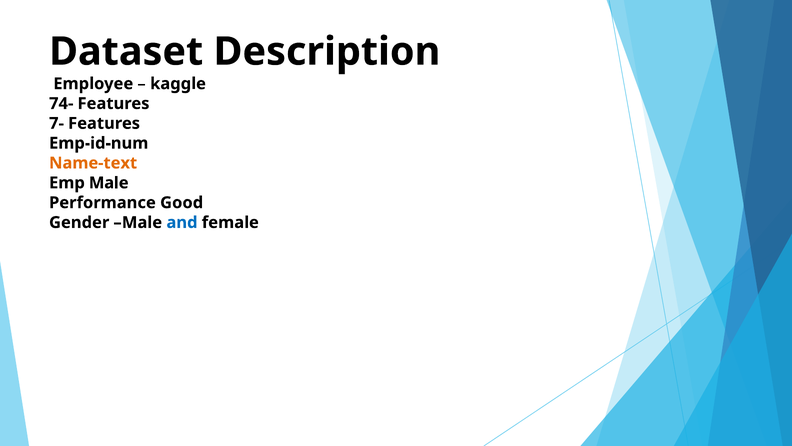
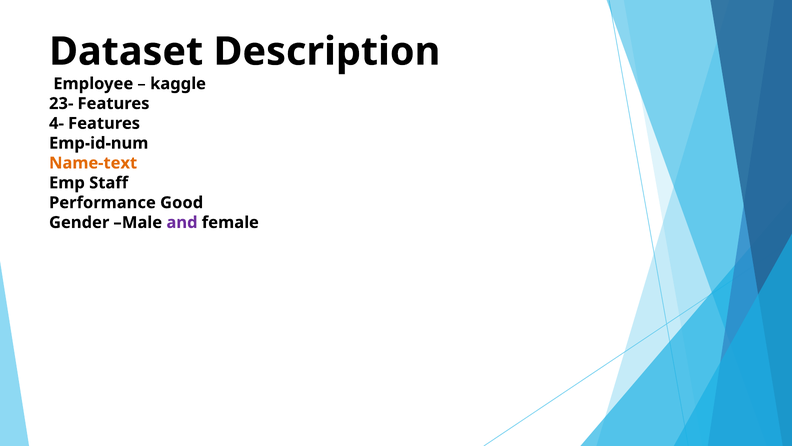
74-: 74- -> 23-
7-: 7- -> 4-
Emp Male: Male -> Staff
and colour: blue -> purple
